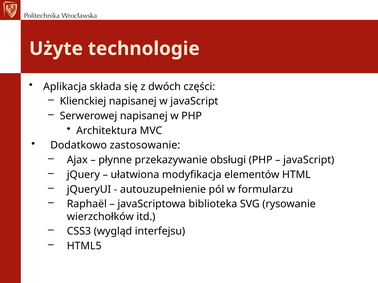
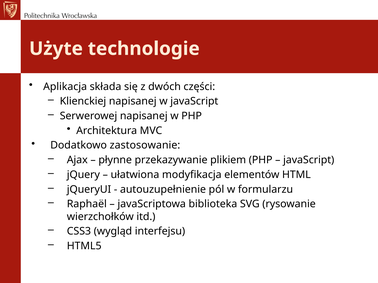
obsługi: obsługi -> plikiem
